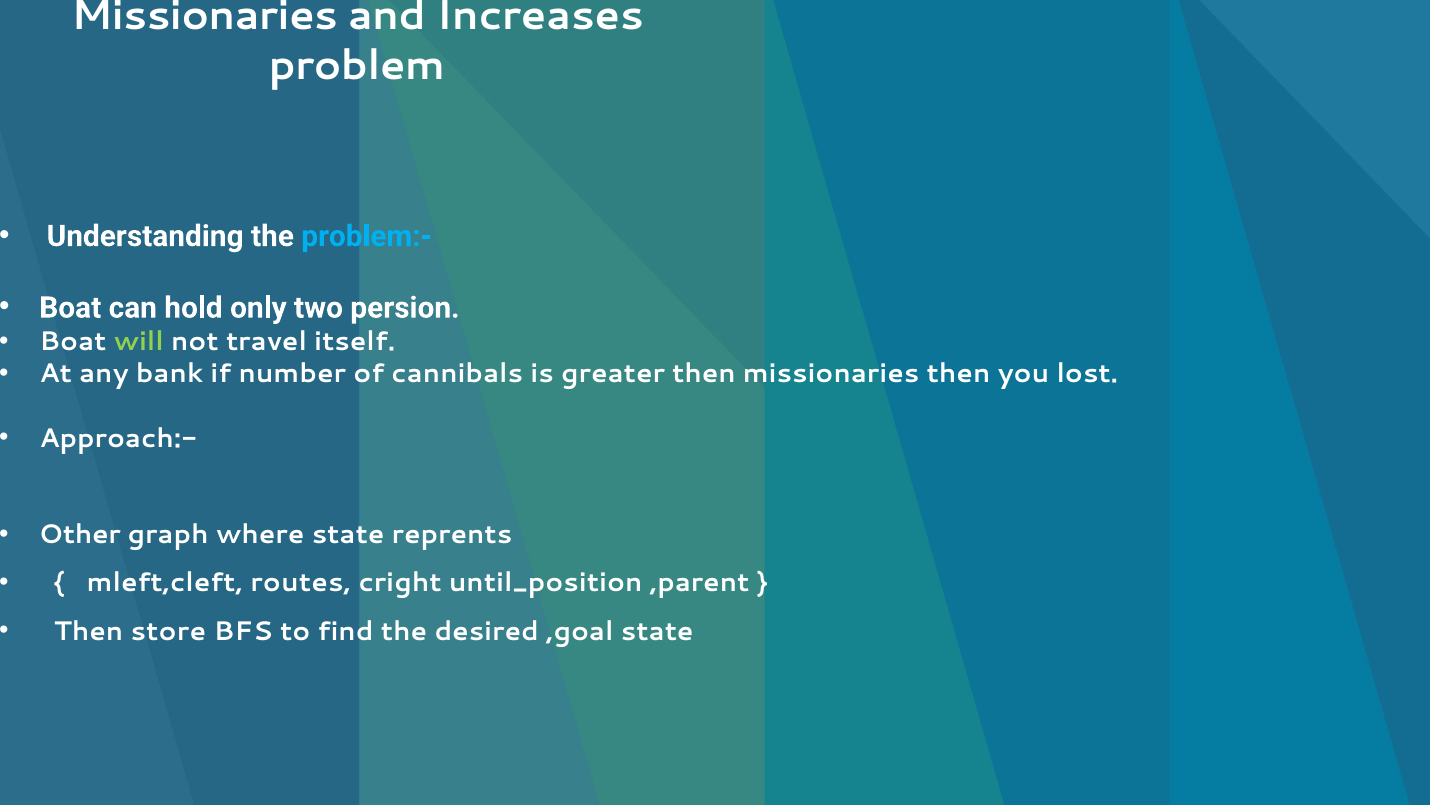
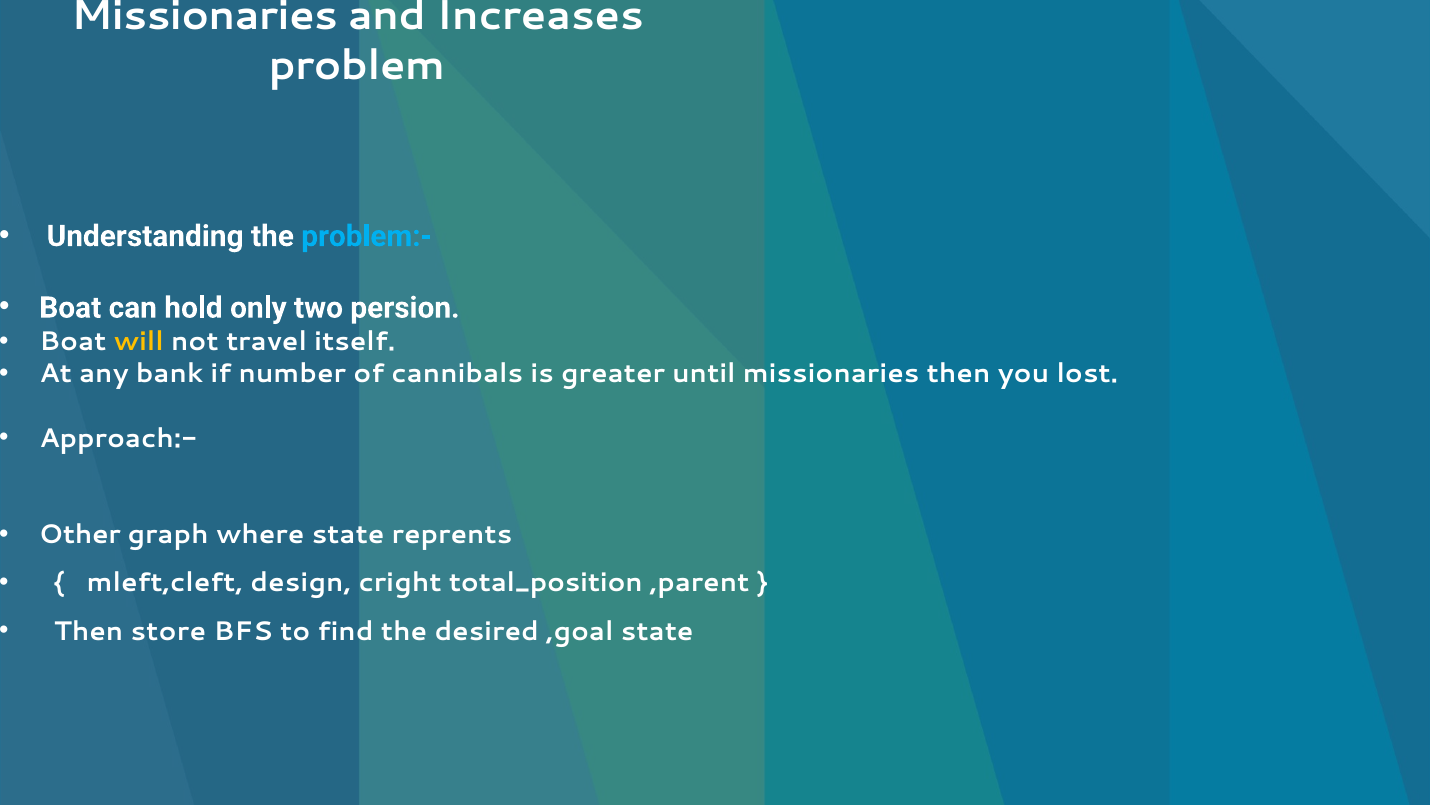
will colour: light green -> yellow
greater then: then -> until
routes: routes -> design
until_position: until_position -> total_position
